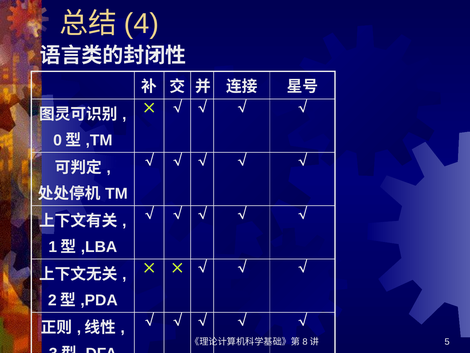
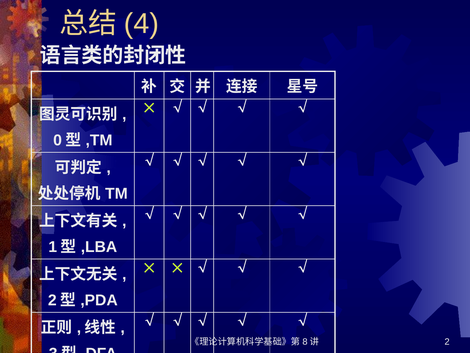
5: 5 -> 2
